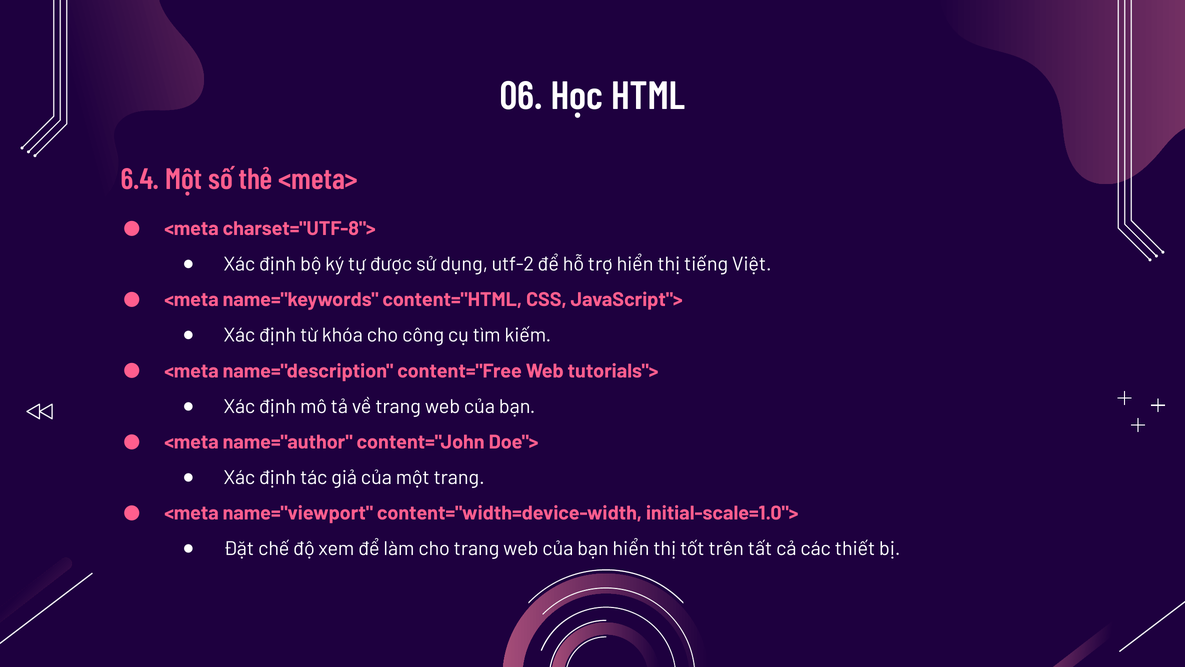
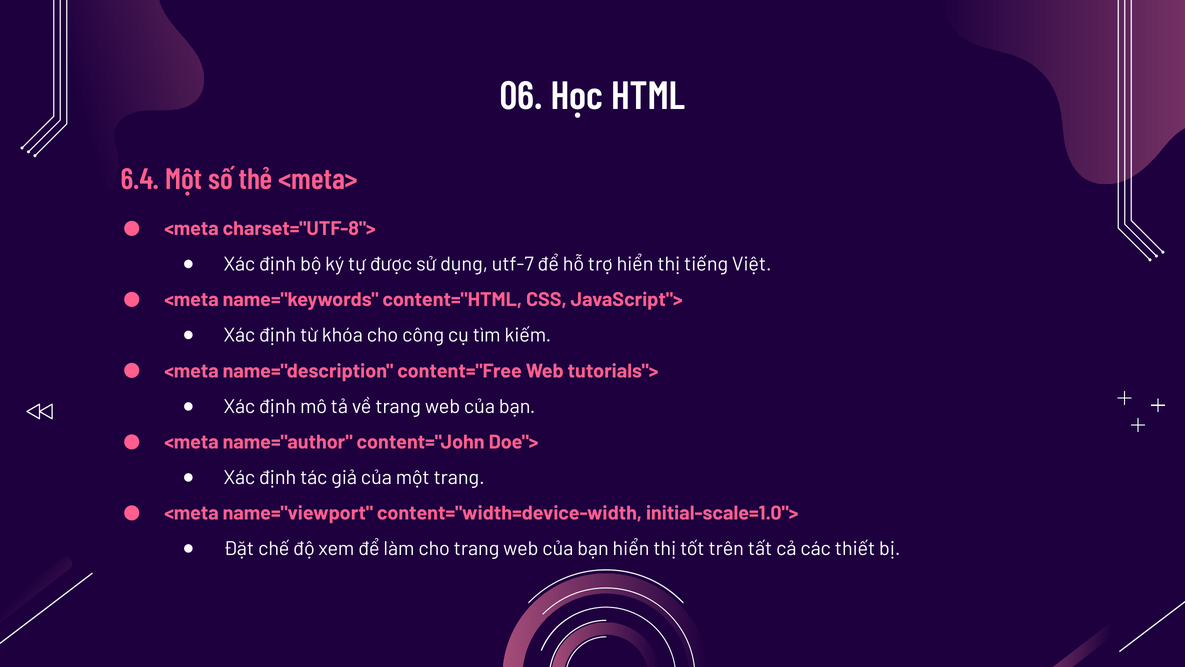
utf-2: utf-2 -> utf-7
